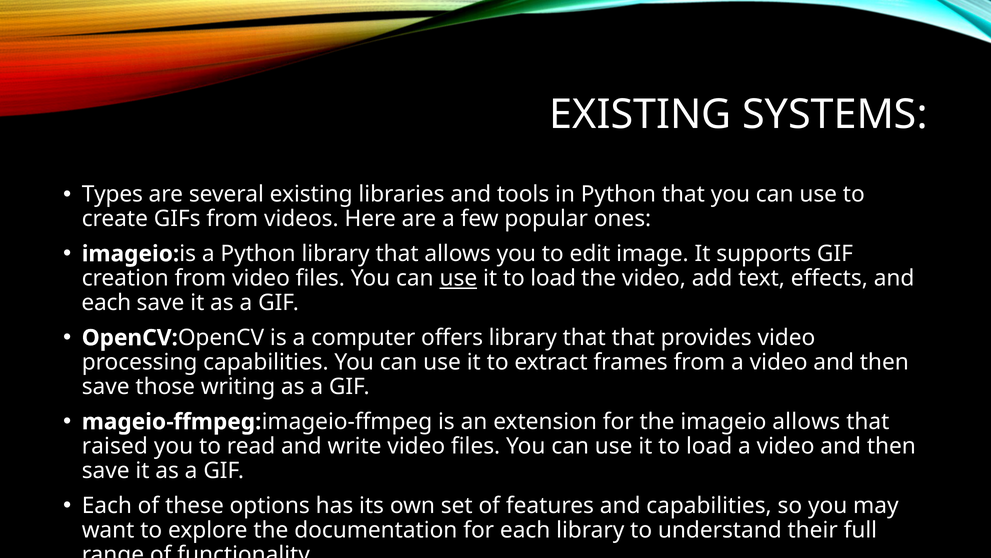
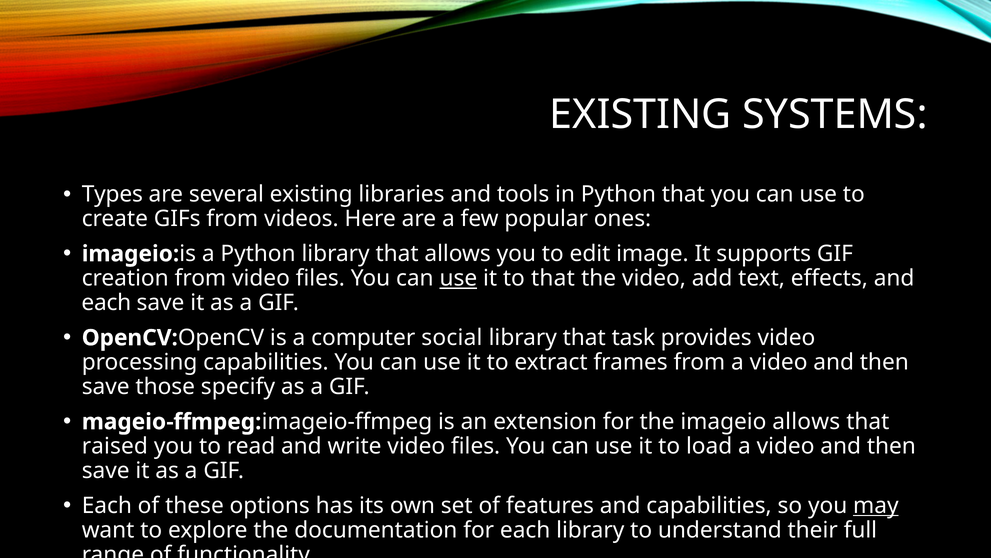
load at (553, 278): load -> that
offers: offers -> social
that that: that -> task
writing: writing -> specify
may underline: none -> present
